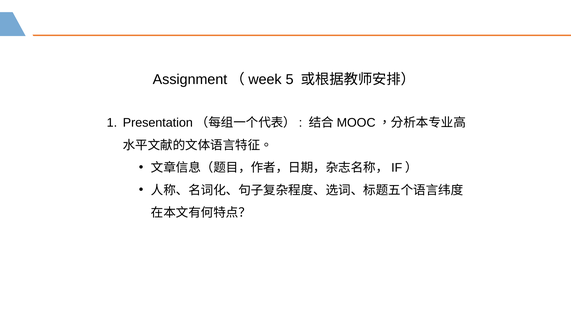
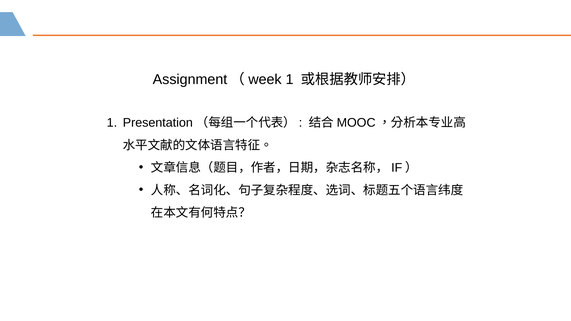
Assignment（week 5: 5 -> 1
